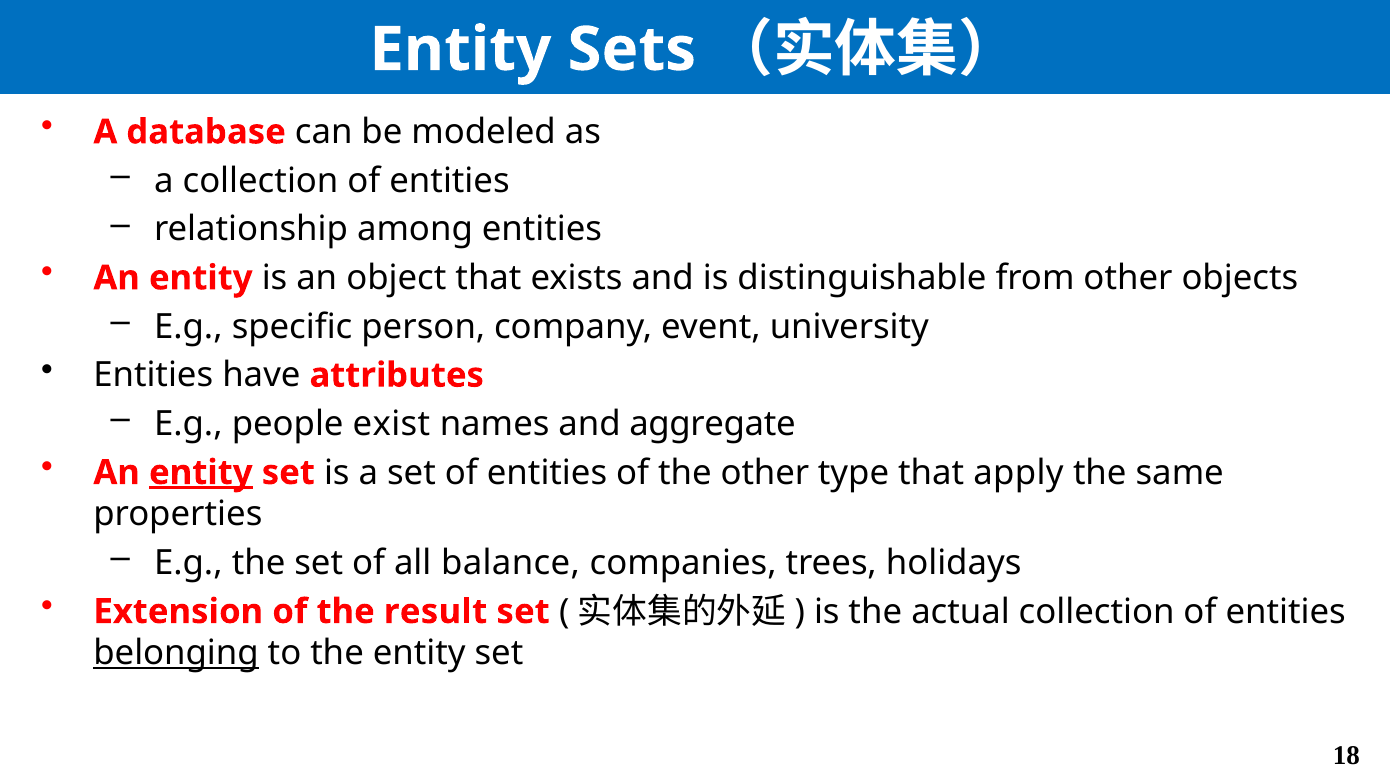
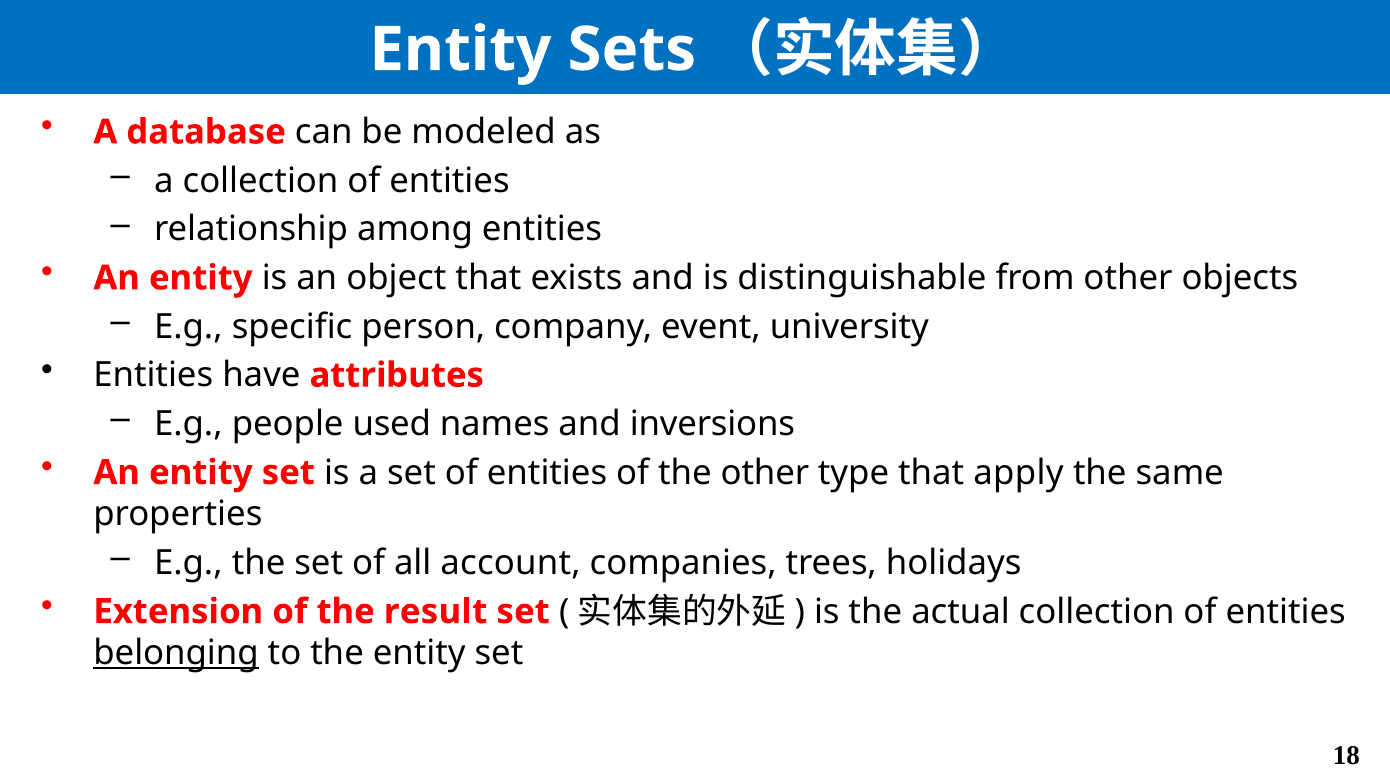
exist: exist -> used
aggregate: aggregate -> inversions
entity at (201, 473) underline: present -> none
balance: balance -> account
